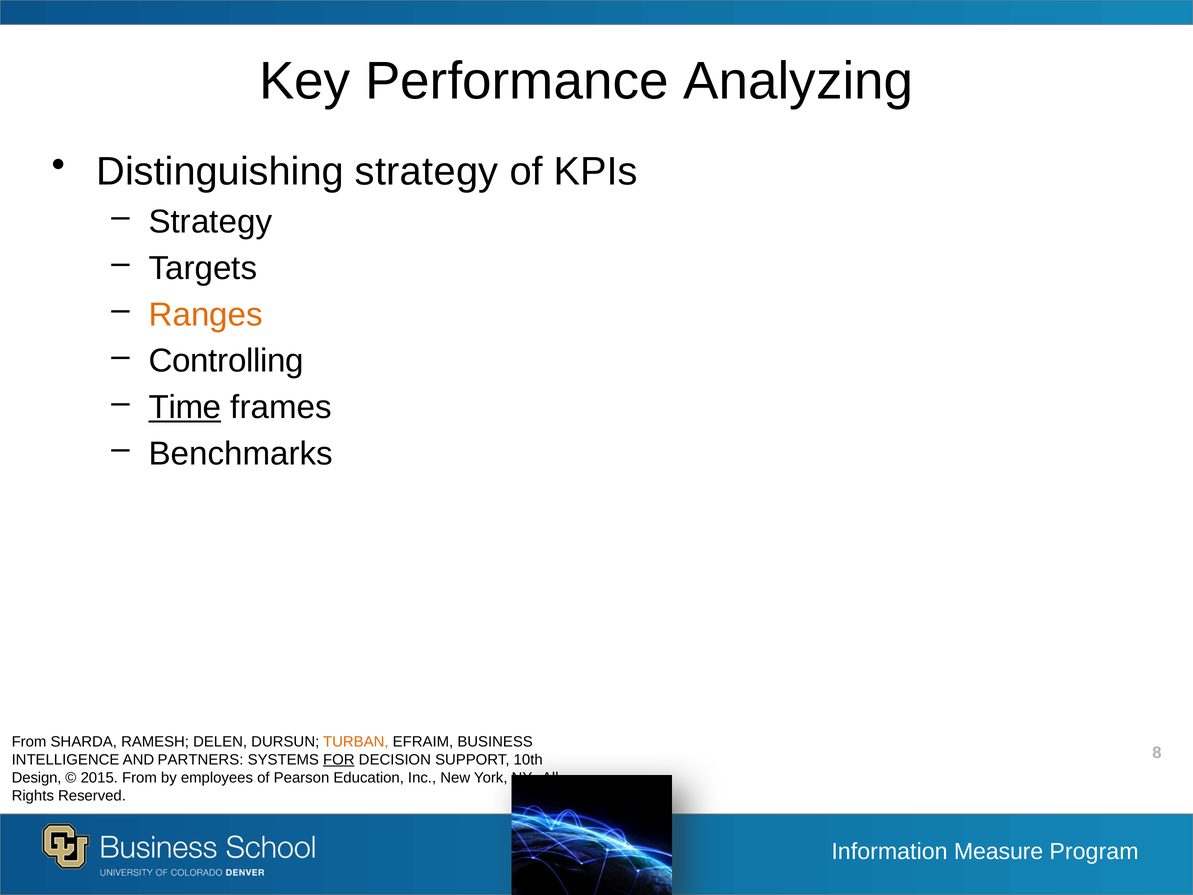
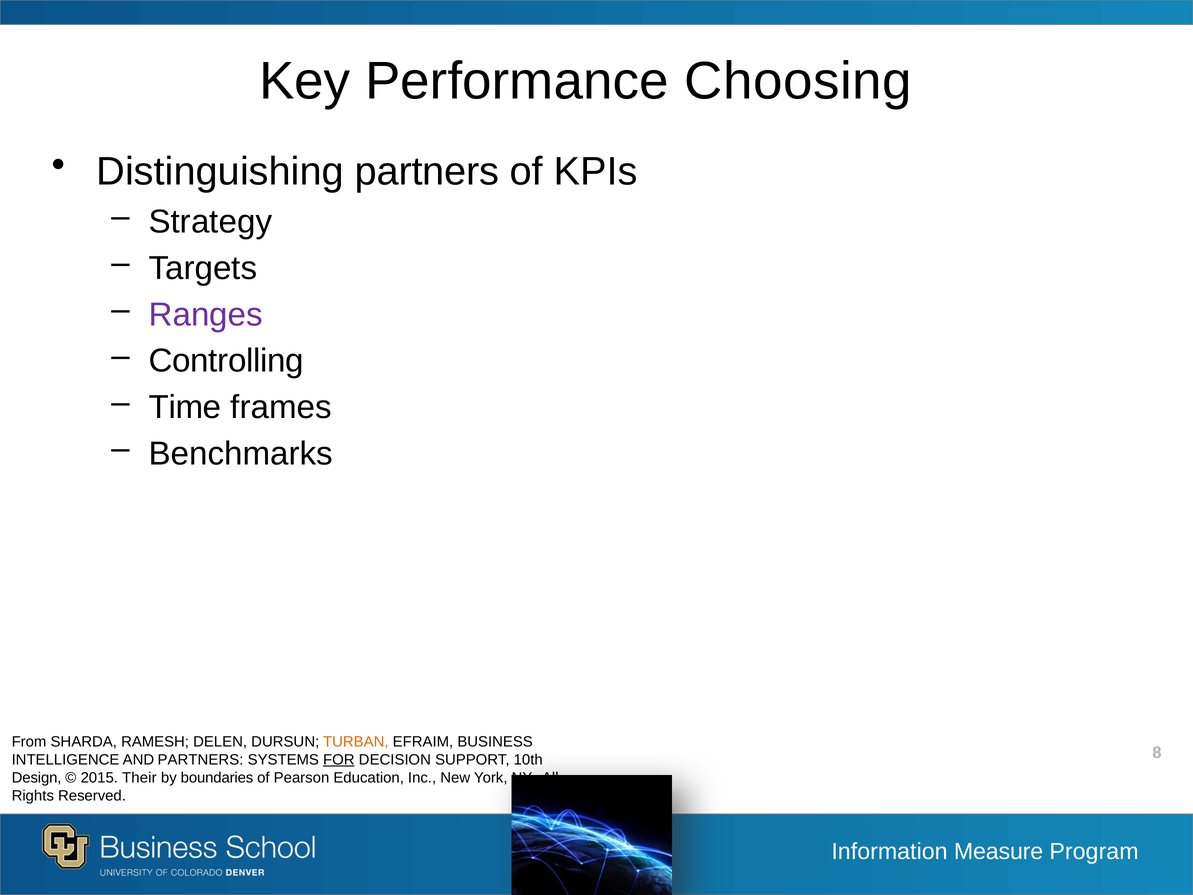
Analyzing: Analyzing -> Choosing
Distinguishing strategy: strategy -> partners
Ranges colour: orange -> purple
Time underline: present -> none
2015 From: From -> Their
employees: employees -> boundaries
